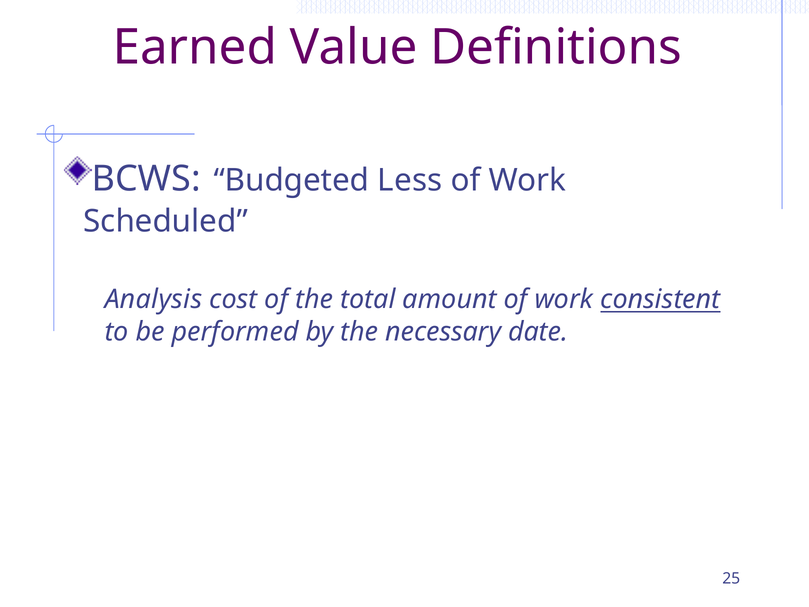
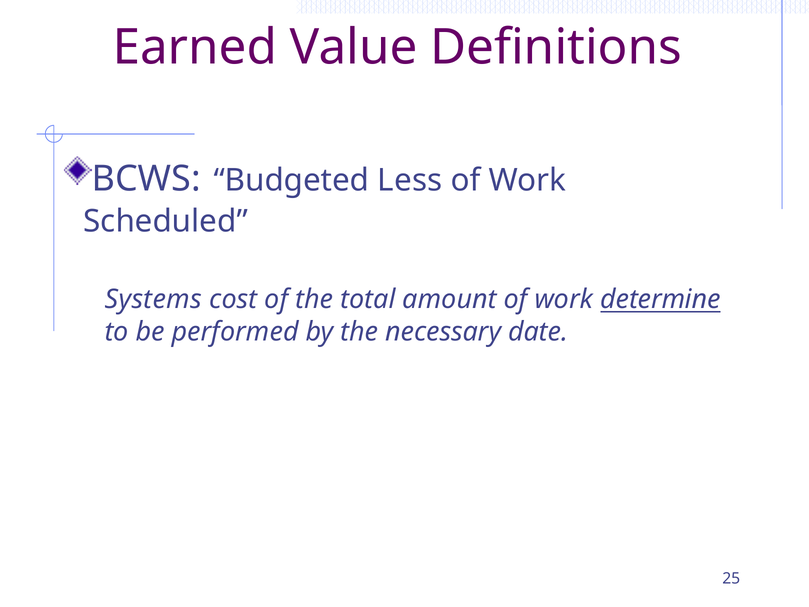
Analysis: Analysis -> Systems
consistent: consistent -> determine
